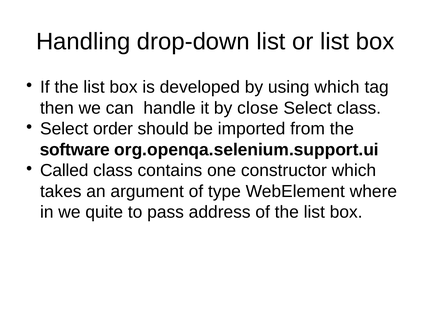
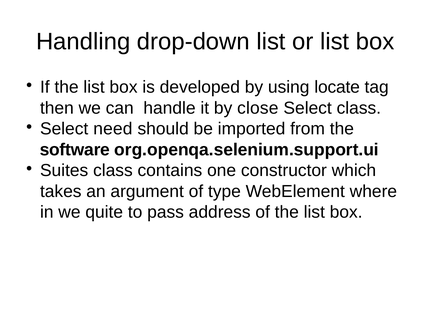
using which: which -> locate
order: order -> need
Called: Called -> Suites
